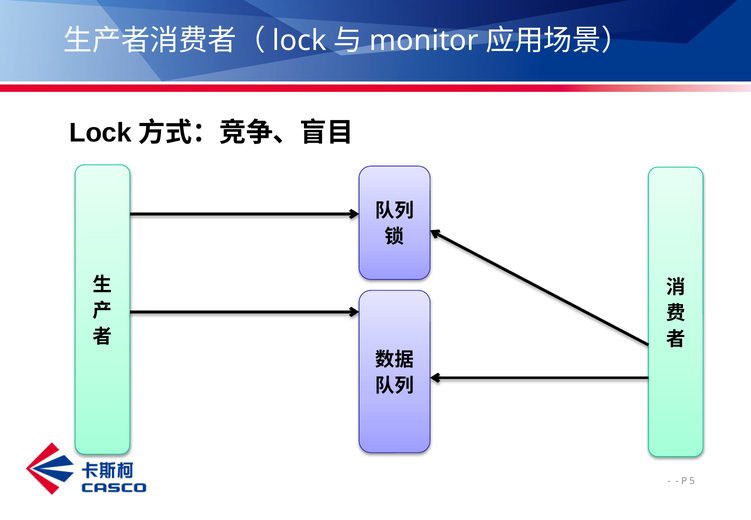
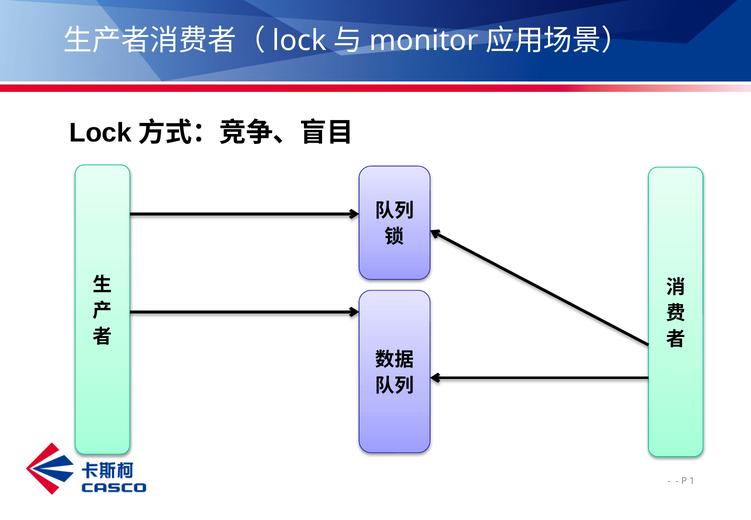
5: 5 -> 1
